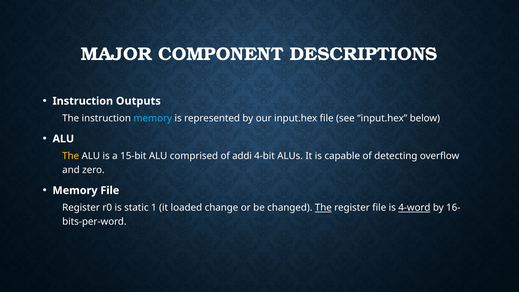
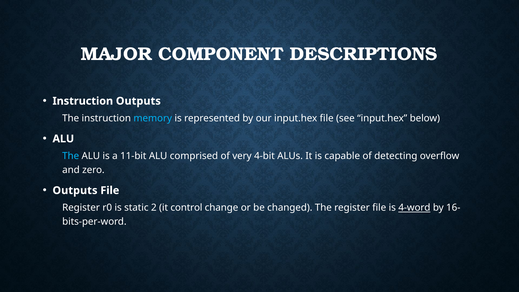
The at (71, 156) colour: yellow -> light blue
15-bit: 15-bit -> 11-bit
addi: addi -> very
Memory at (75, 190): Memory -> Outputs
1: 1 -> 2
loaded: loaded -> control
The at (323, 208) underline: present -> none
